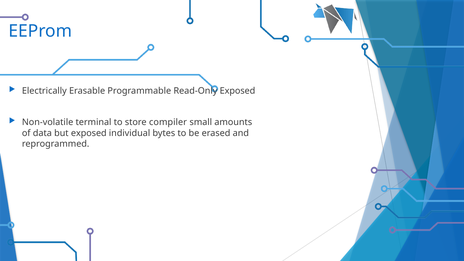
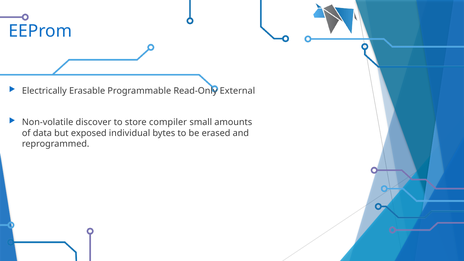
Read-Only Exposed: Exposed -> External
terminal: terminal -> discover
